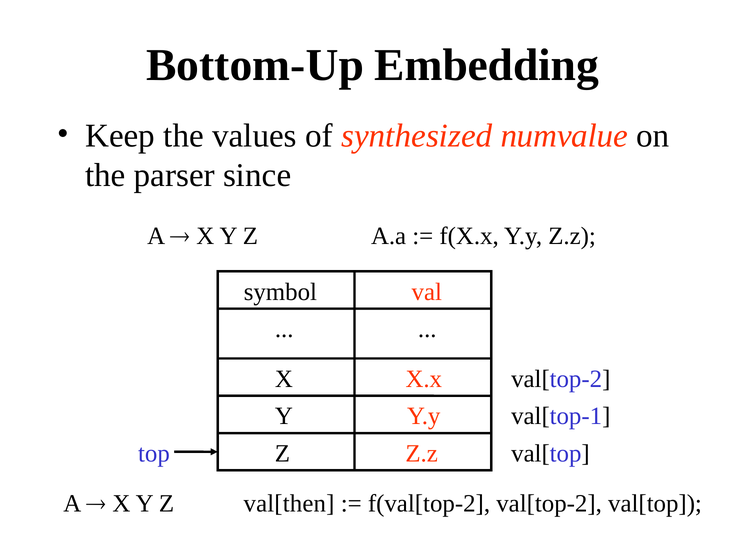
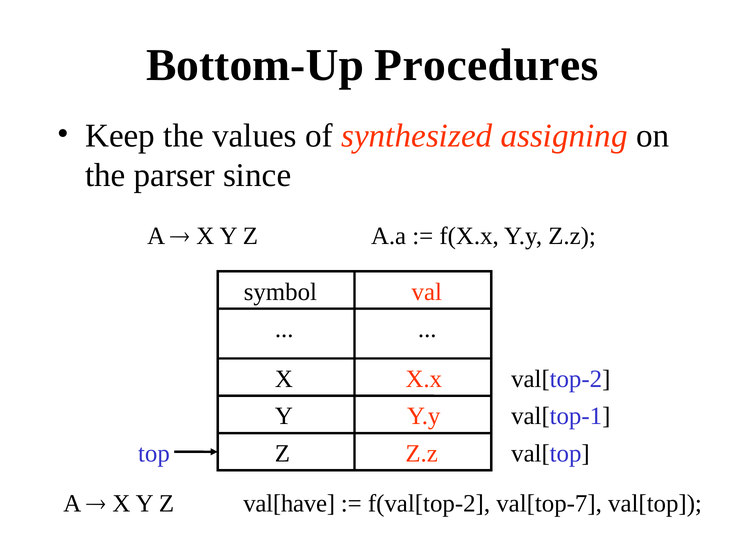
Embedding: Embedding -> Procedures
numvalue: numvalue -> assigning
val[then: val[then -> val[have
f(val[top-2 val[top-2: val[top-2 -> val[top-7
